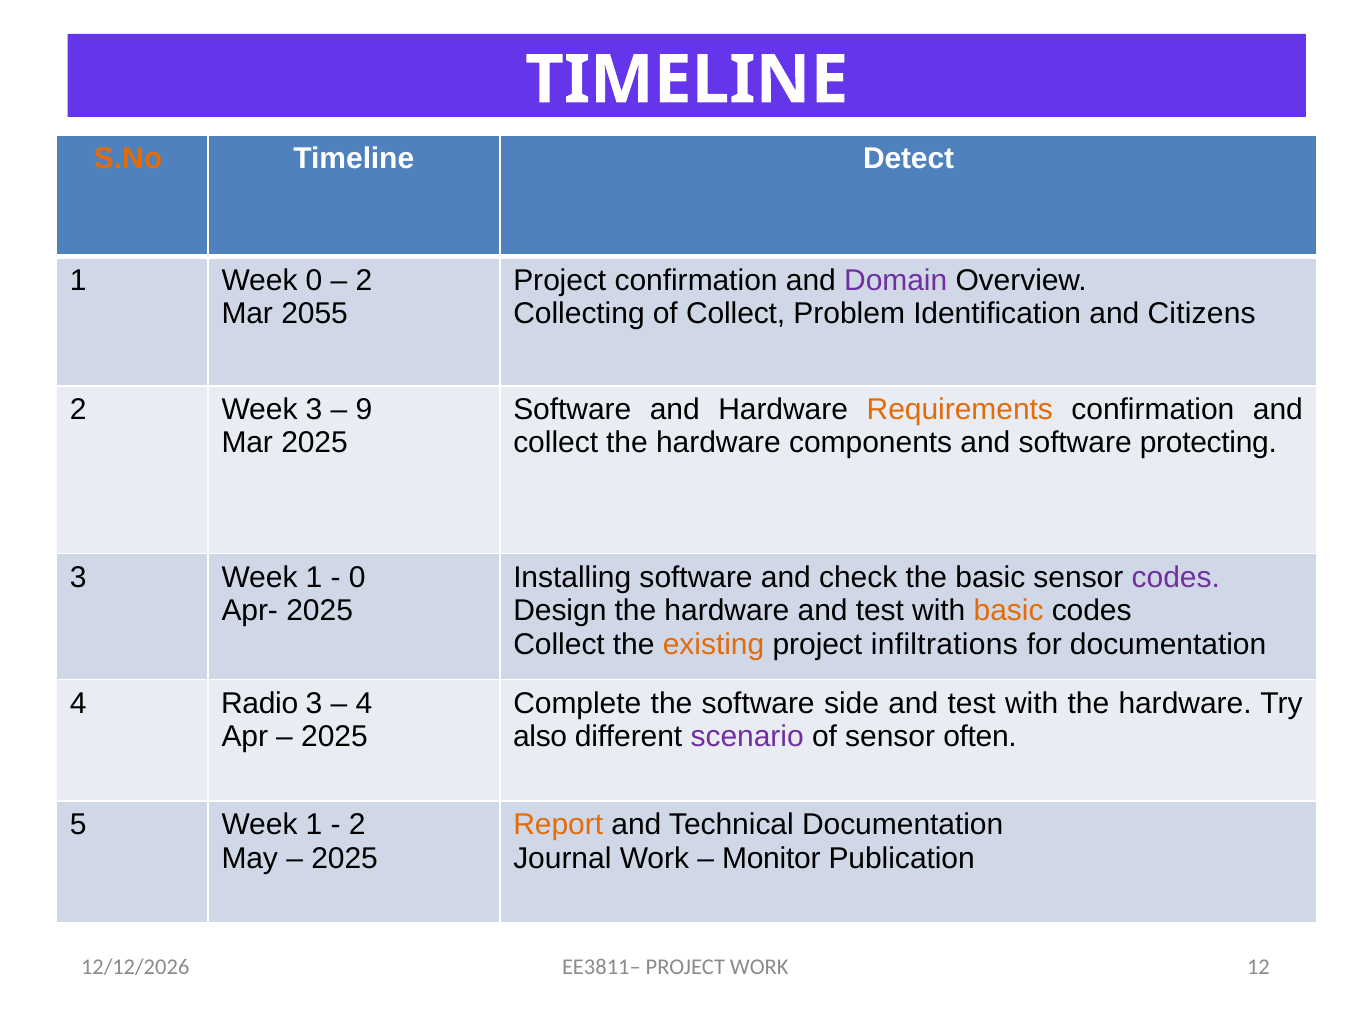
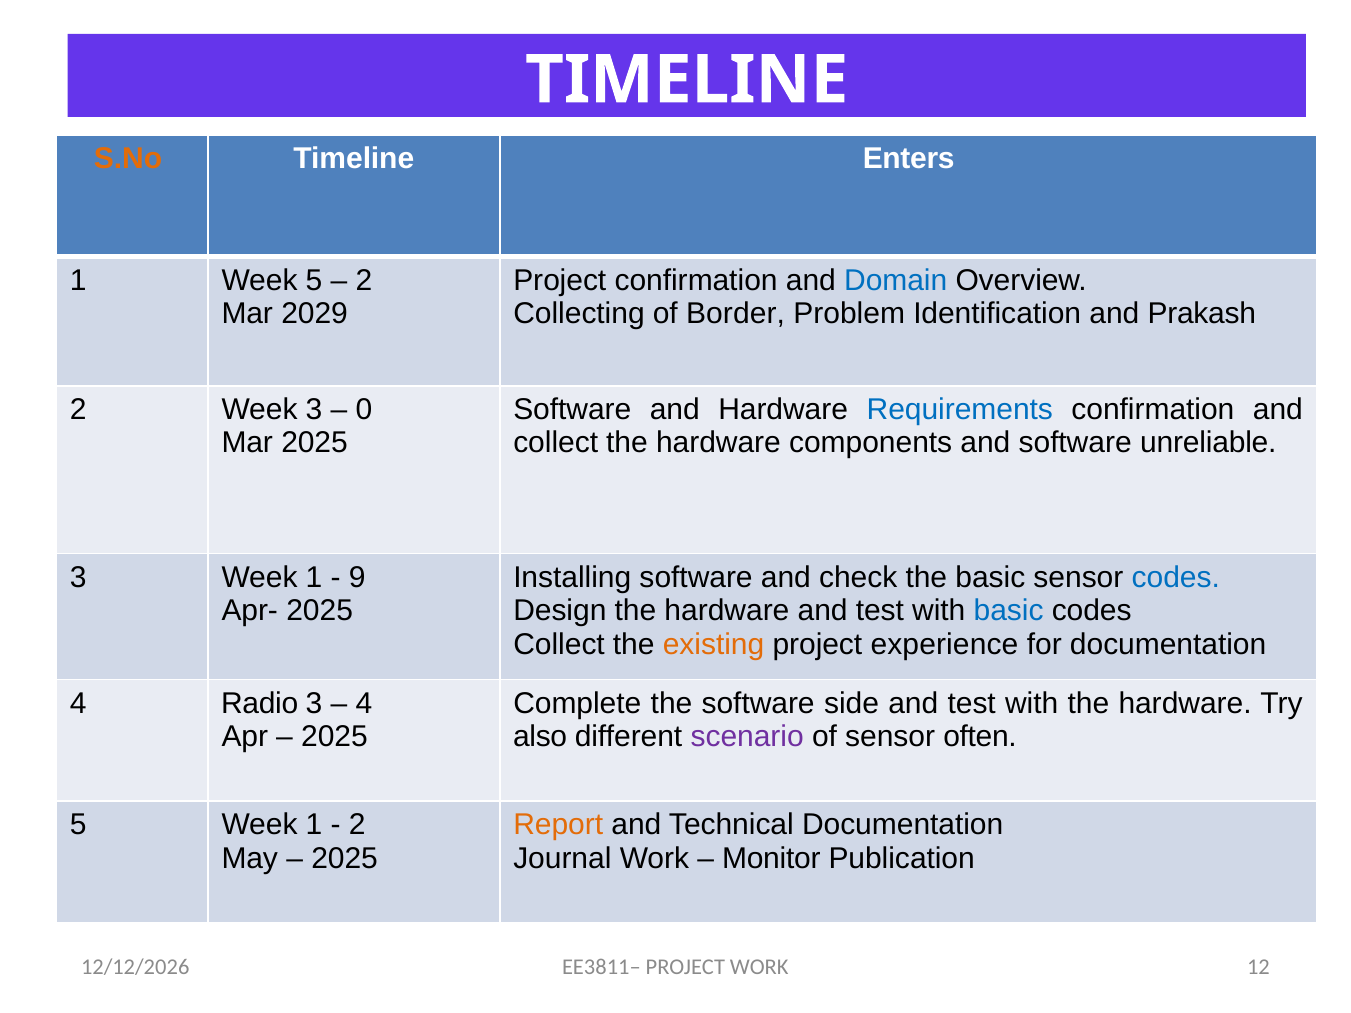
Detect: Detect -> Enters
Week 0: 0 -> 5
Domain colour: purple -> blue
2055: 2055 -> 2029
of Collect: Collect -> Border
Citizens: Citizens -> Prakash
9: 9 -> 0
Requirements colour: orange -> blue
protecting: protecting -> unreliable
0 at (357, 578): 0 -> 9
codes at (1176, 578) colour: purple -> blue
basic at (1009, 611) colour: orange -> blue
infiltrations: infiltrations -> experience
